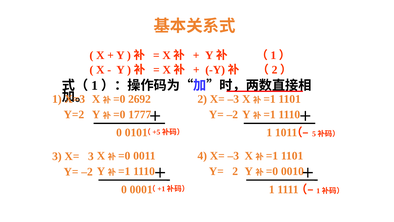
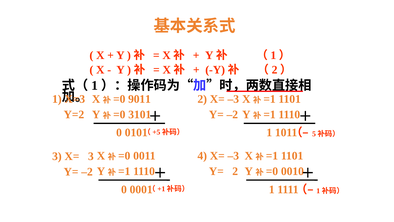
2692: 2692 -> 9011
1777: 1777 -> 3101
